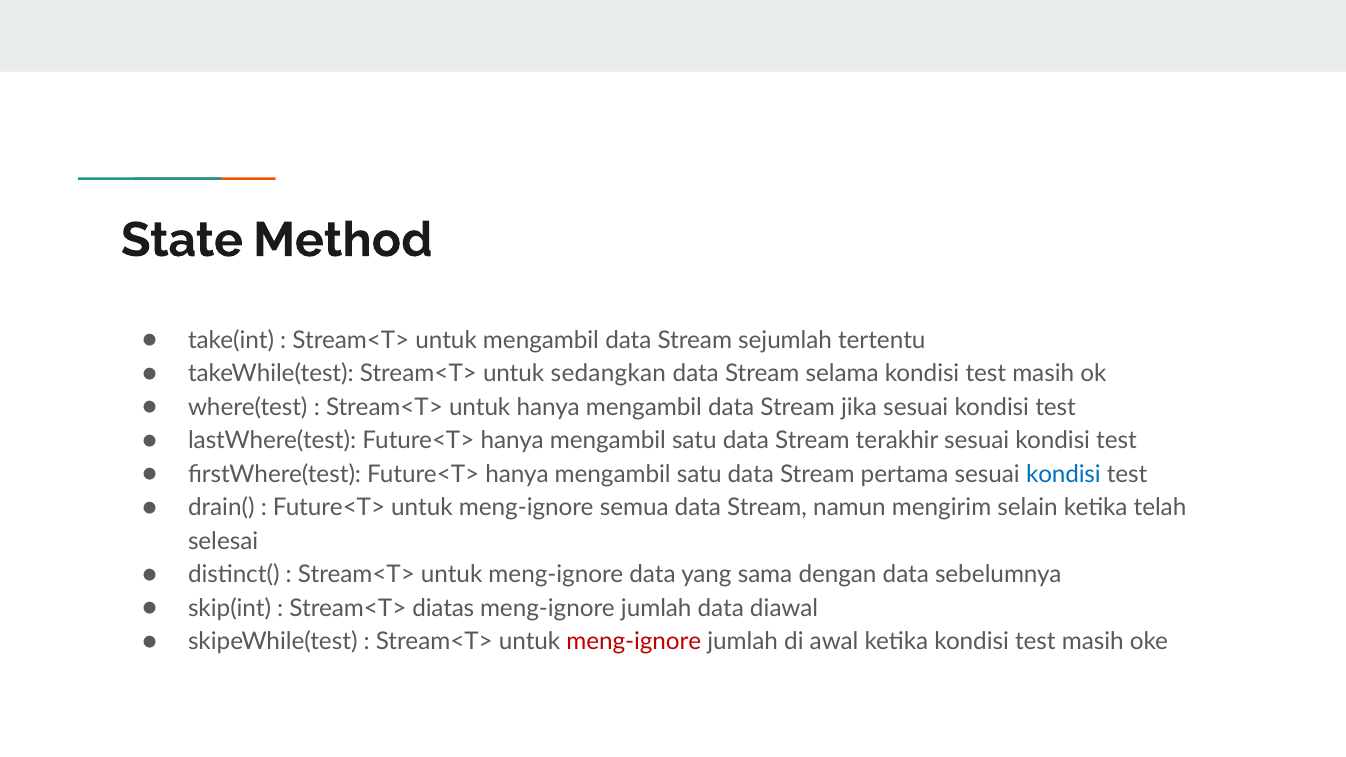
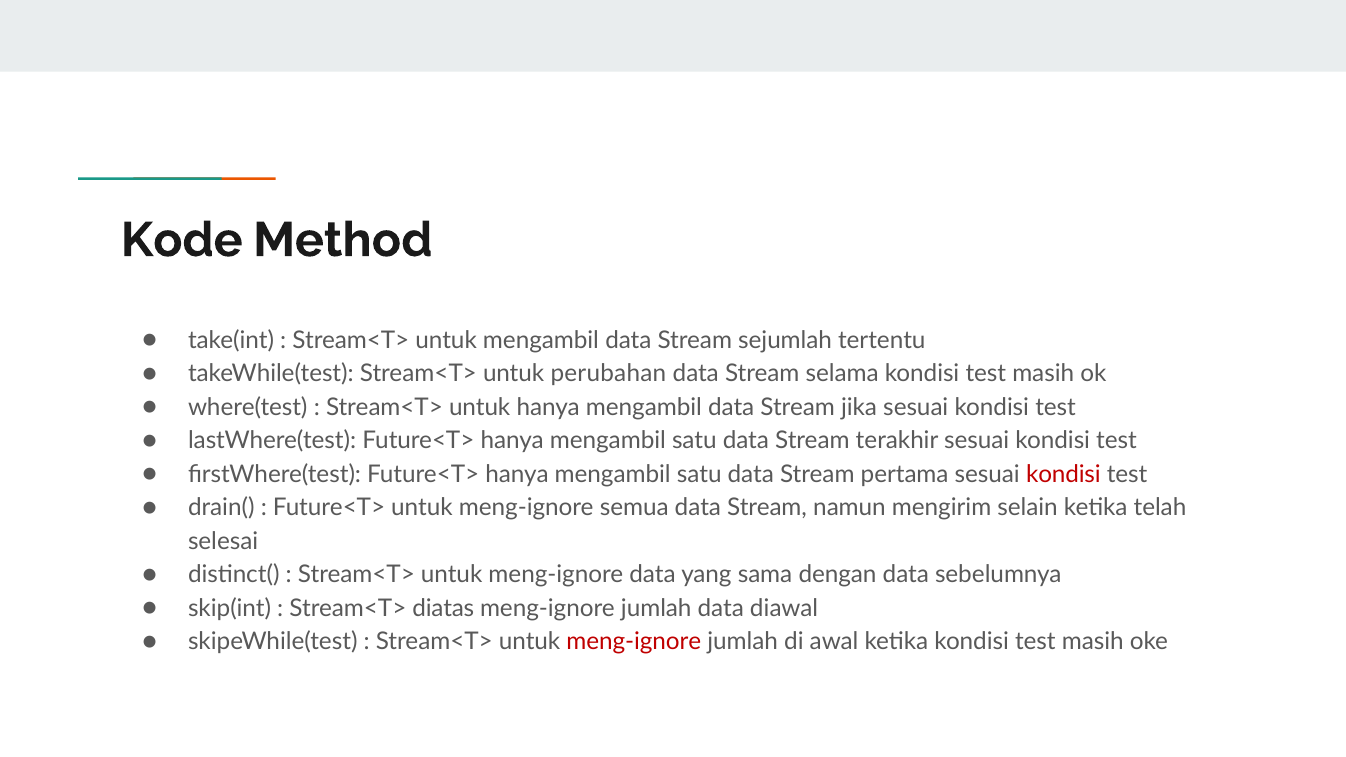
State: State -> Kode
sedangkan: sedangkan -> perubahan
kondisi at (1063, 474) colour: blue -> red
